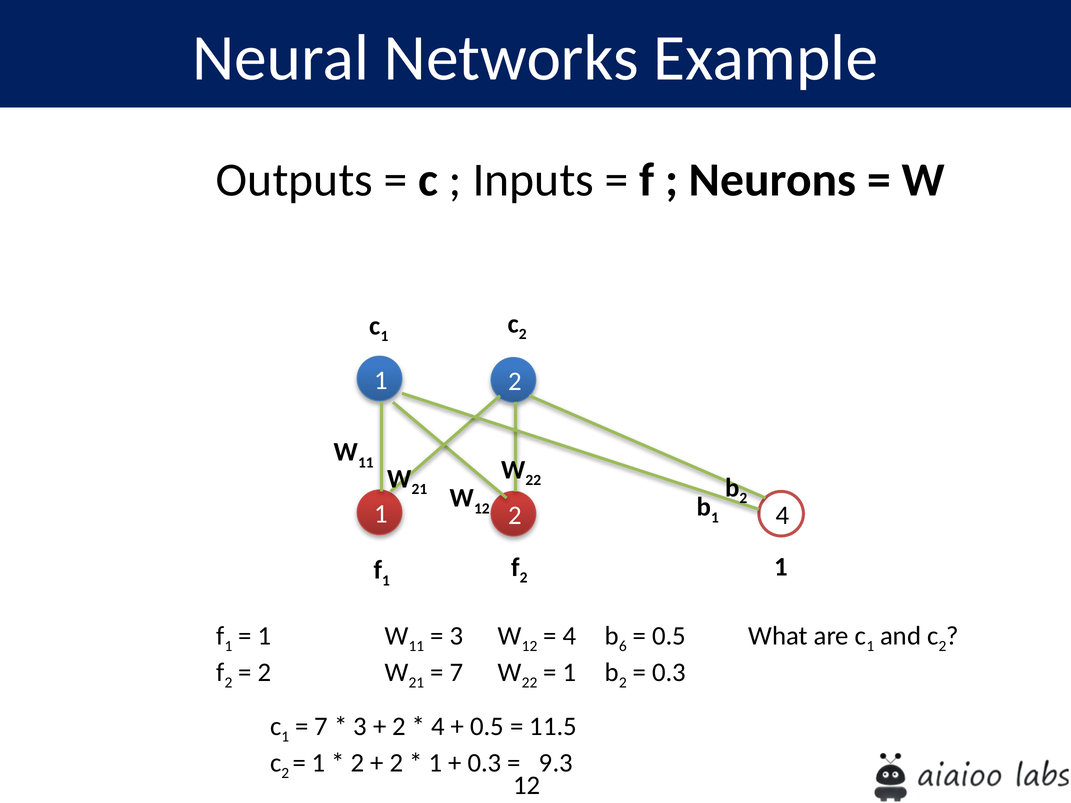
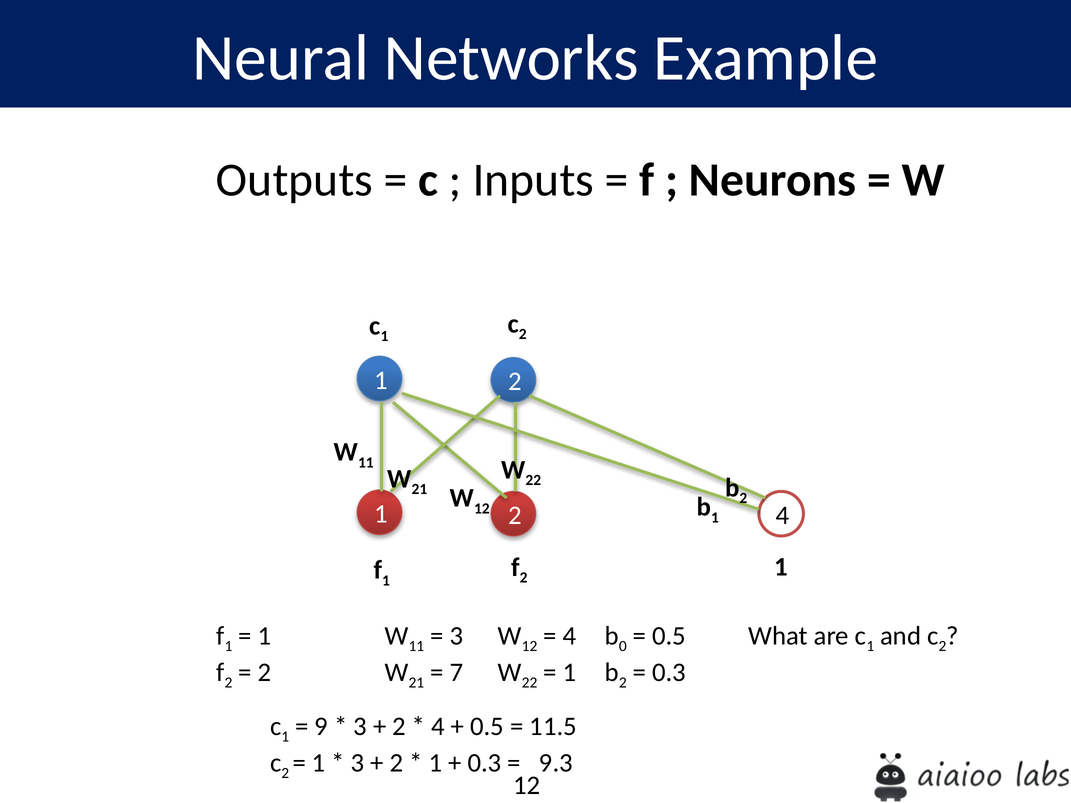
6: 6 -> 0
7 at (321, 727): 7 -> 9
2 at (358, 763): 2 -> 3
